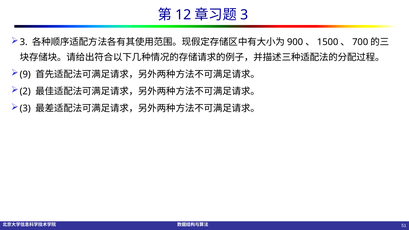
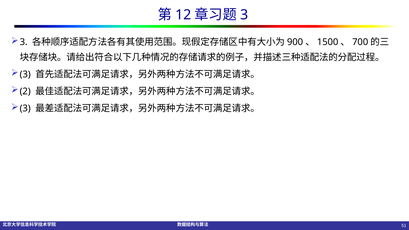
9 at (25, 74): 9 -> 3
